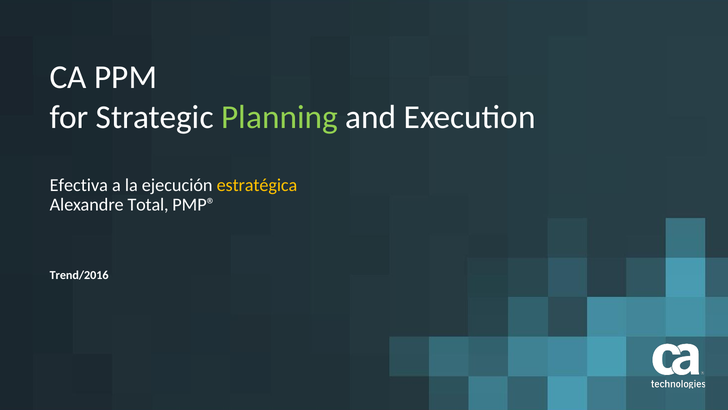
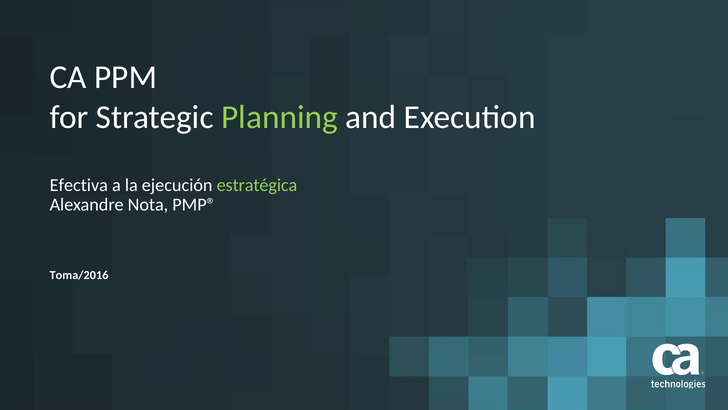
estratégica colour: yellow -> light green
Total: Total -> Nota
Trend/2016: Trend/2016 -> Toma/2016
